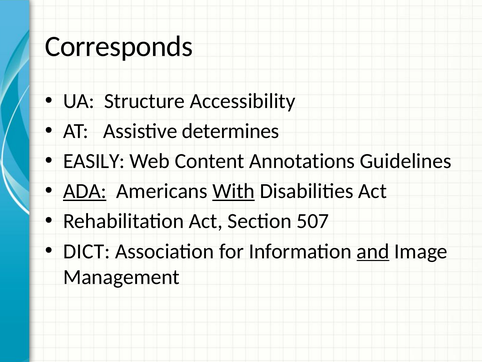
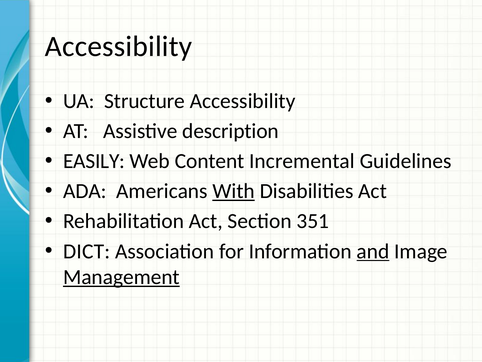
Corresponds at (119, 46): Corresponds -> Accessibility
determines: determines -> description
Annotations: Annotations -> Incremental
ADA underline: present -> none
507: 507 -> 351
Management underline: none -> present
